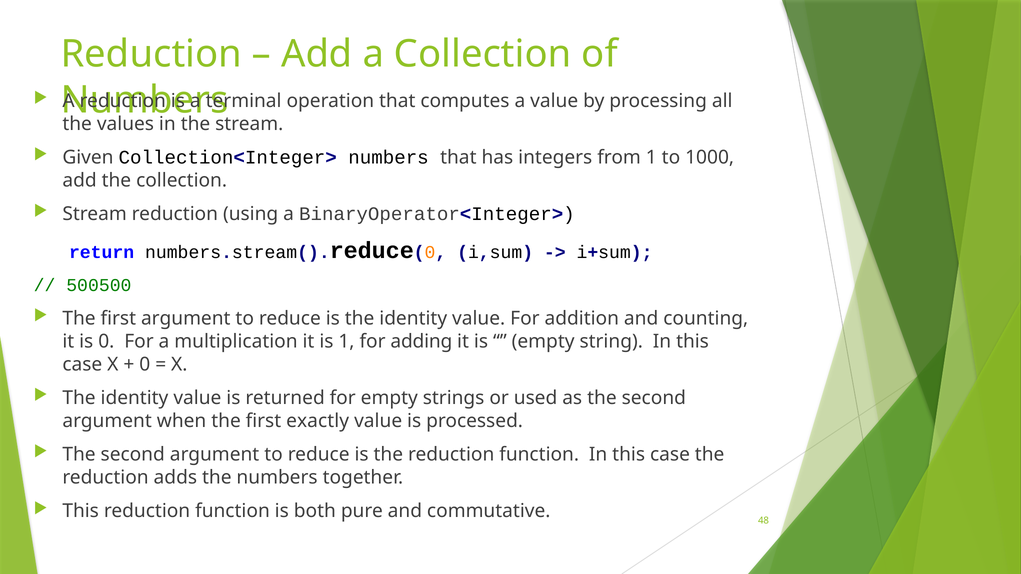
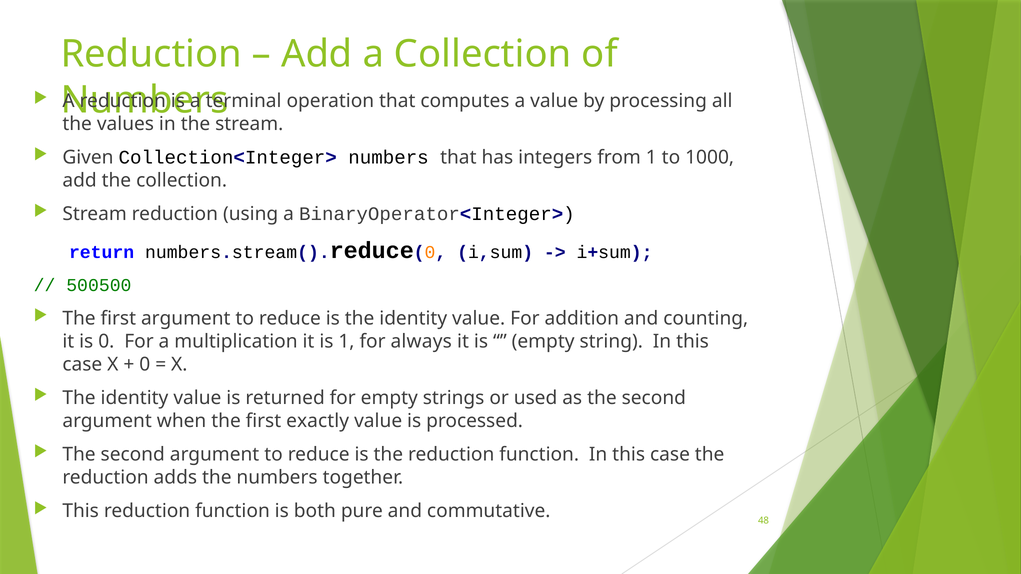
adding: adding -> always
